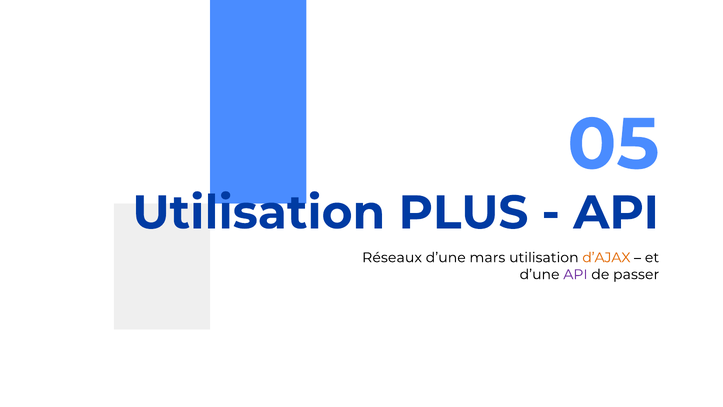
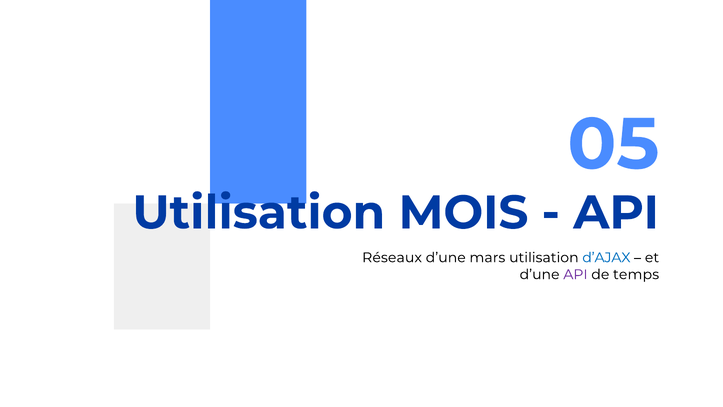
PLUS: PLUS -> MOIS
d’AJAX colour: orange -> blue
passer: passer -> temps
